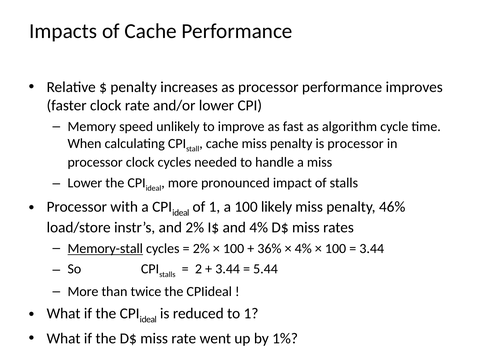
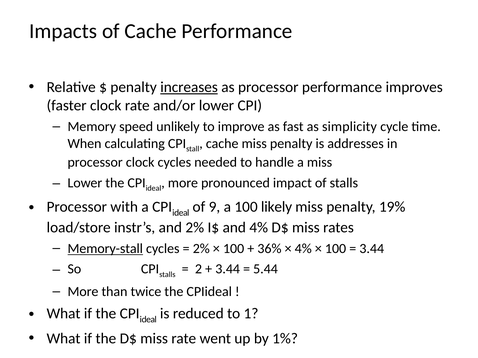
increases underline: none -> present
algorithm: algorithm -> simplicity
is processor: processor -> addresses
of 1: 1 -> 9
46%: 46% -> 19%
